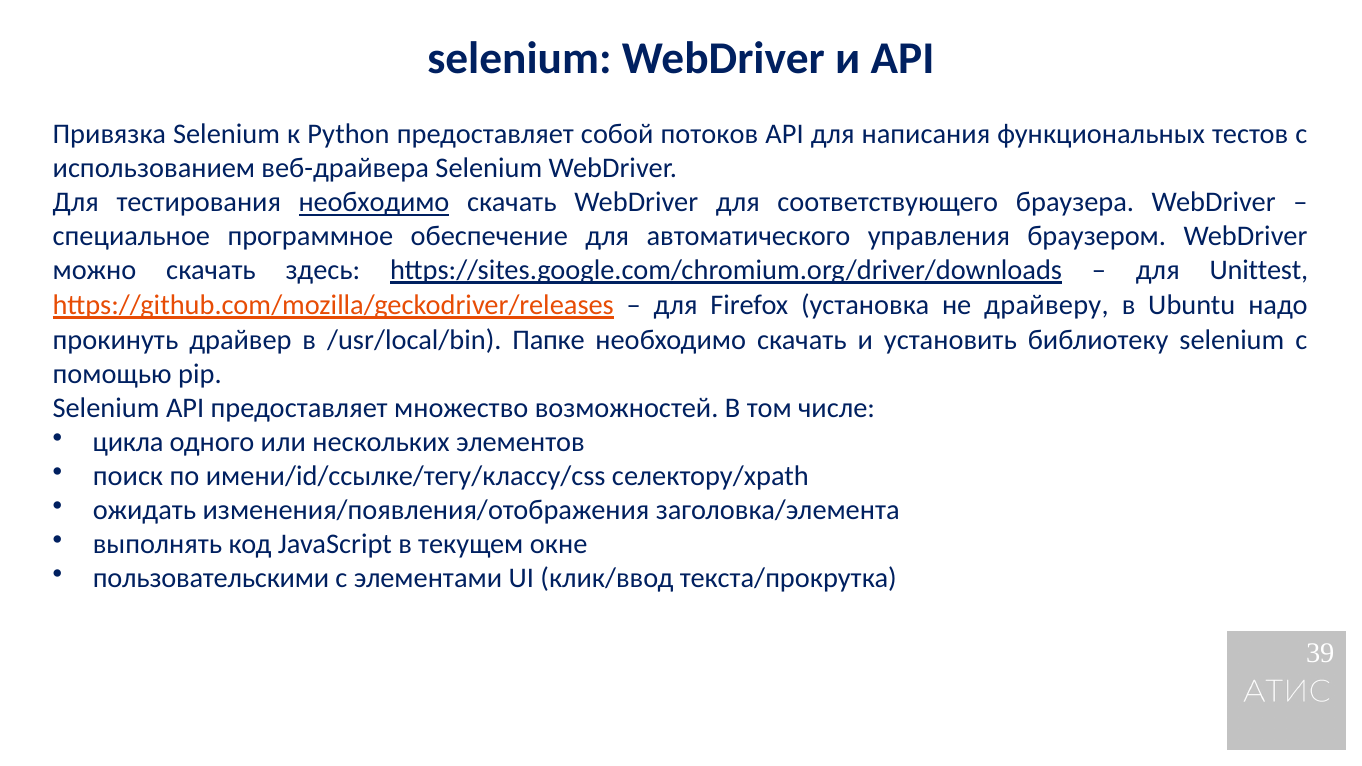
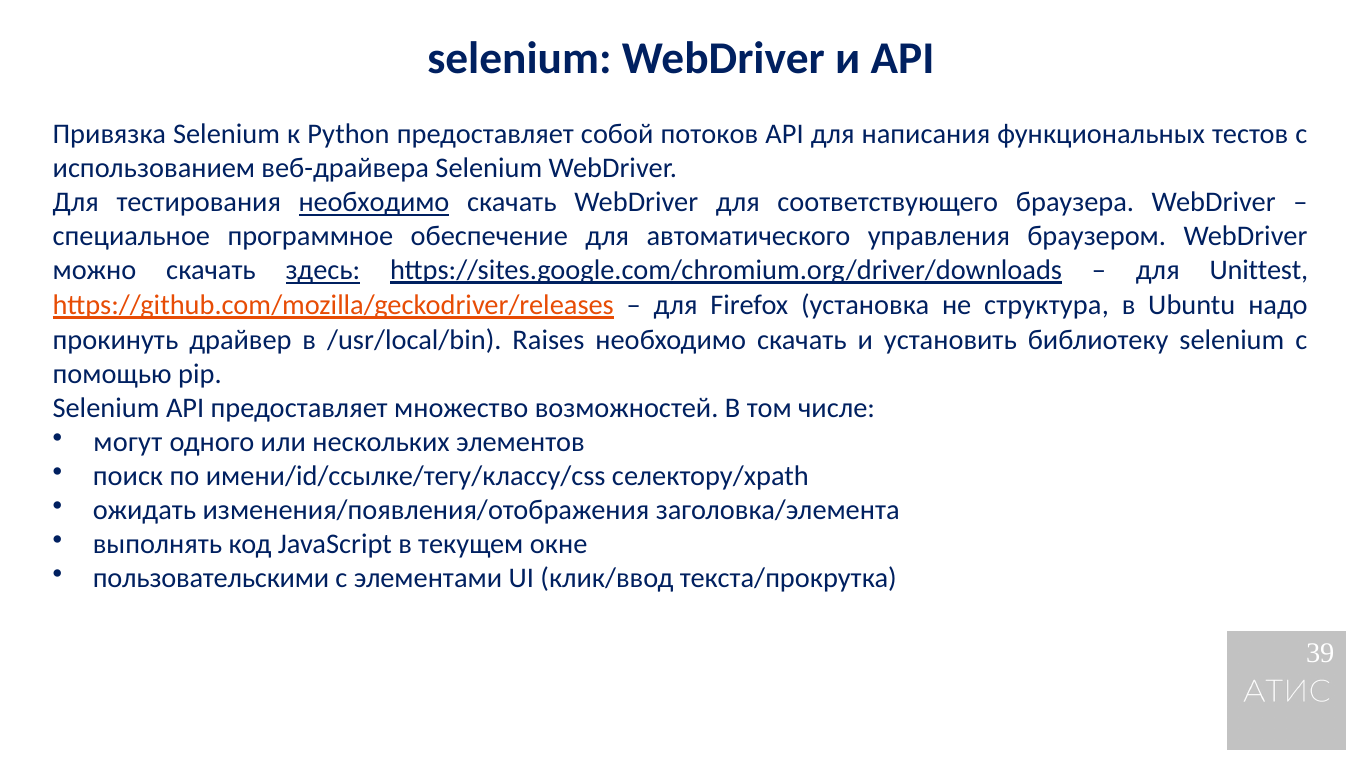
здесь underline: none -> present
драйверу: драйверу -> структура
Папке: Папке -> Raises
цикла: цикла -> могут
